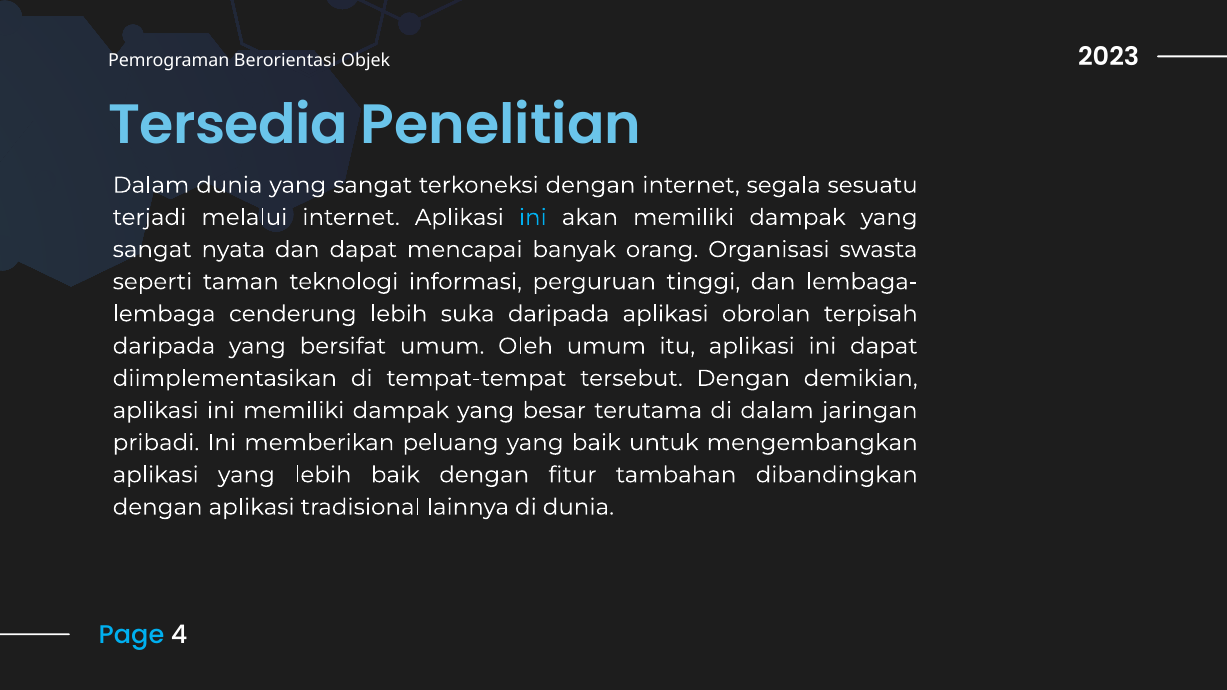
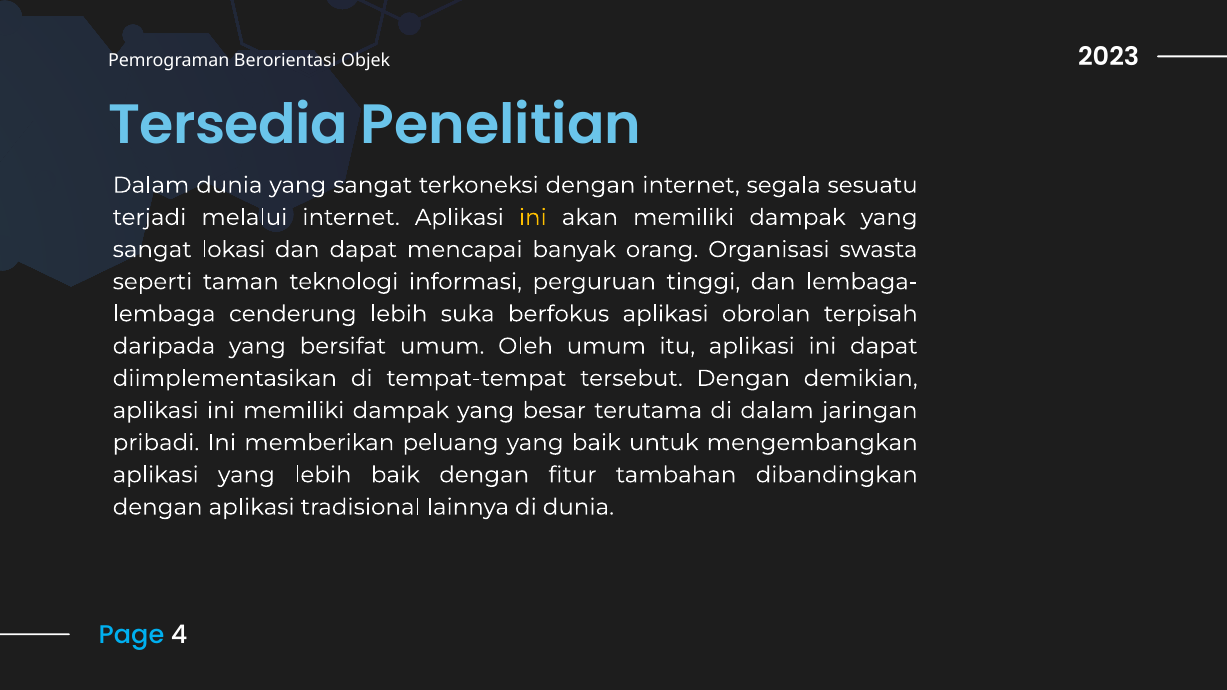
ini at (533, 217) colour: light blue -> yellow
nyata: nyata -> lokasi
suka daripada: daripada -> berfokus
